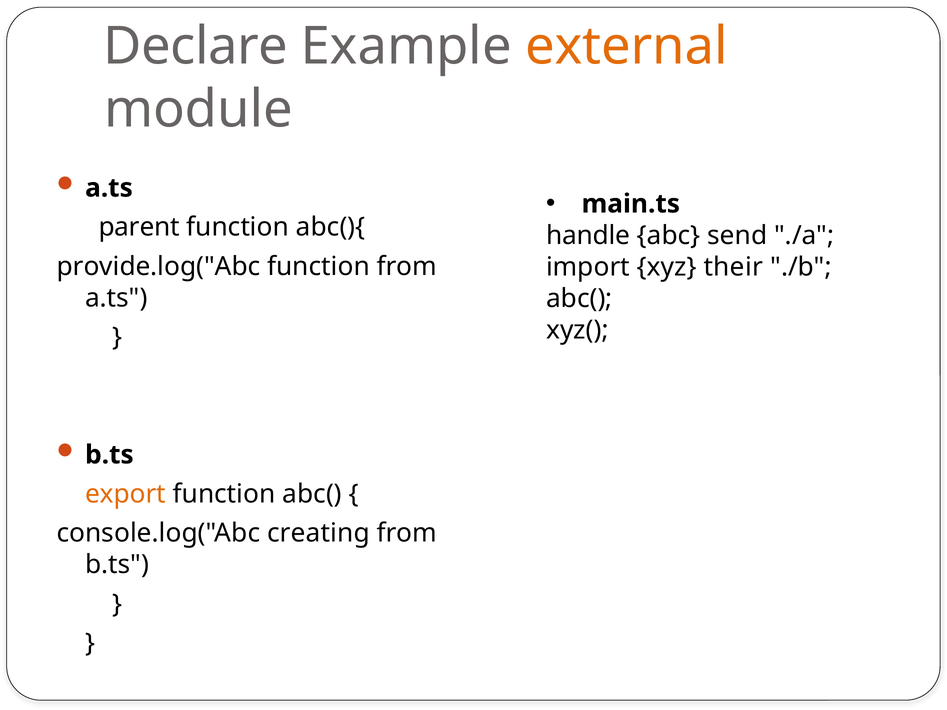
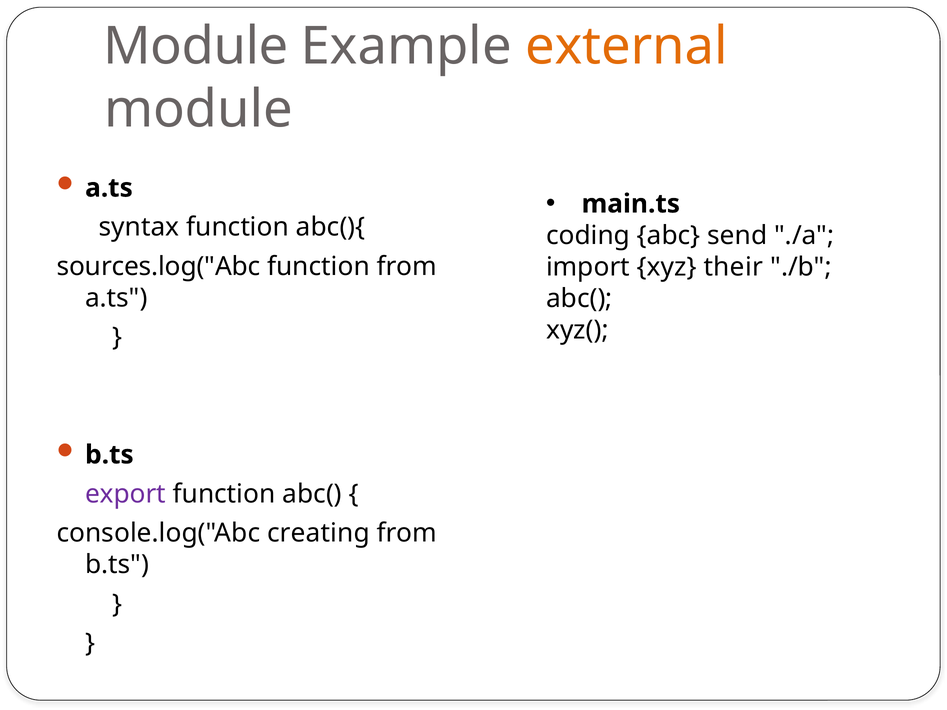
Declare at (196, 46): Declare -> Module
parent: parent -> syntax
handle: handle -> coding
provide.log("Abc: provide.log("Abc -> sources.log("Abc
export colour: orange -> purple
